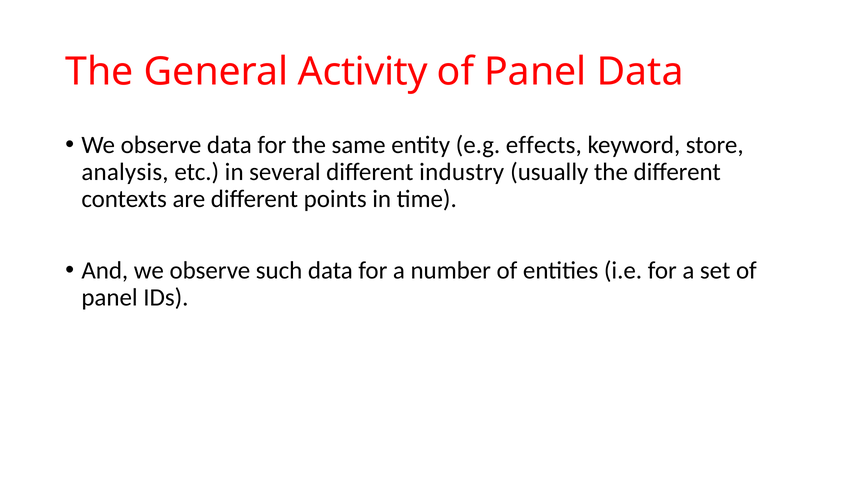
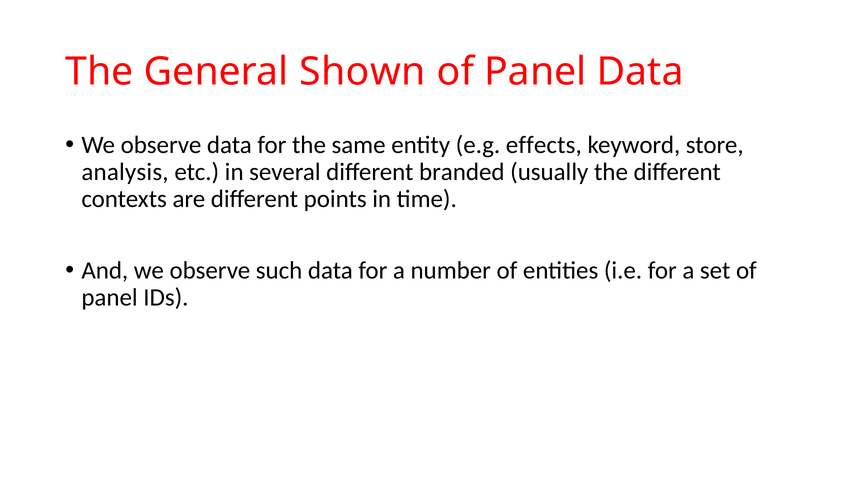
Activity: Activity -> Shown
industry: industry -> branded
